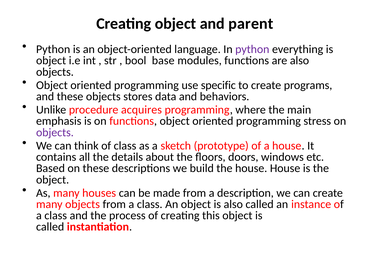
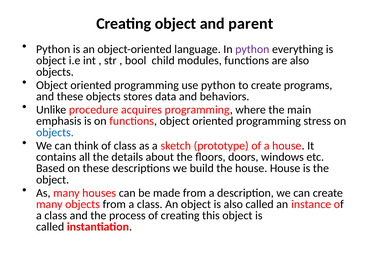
base: base -> child
use specific: specific -> python
objects at (55, 133) colour: purple -> blue
